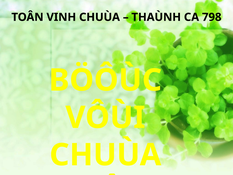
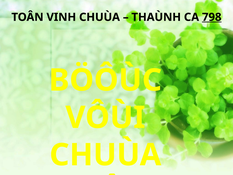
798 underline: none -> present
